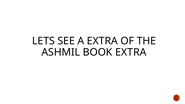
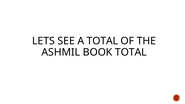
A EXTRA: EXTRA -> TOTAL
BOOK EXTRA: EXTRA -> TOTAL
